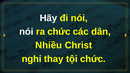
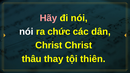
Hãy colour: white -> pink
Nhiều at (49, 45): Nhiều -> Christ
nghỉ: nghỉ -> thâu
tội chức: chức -> thiên
